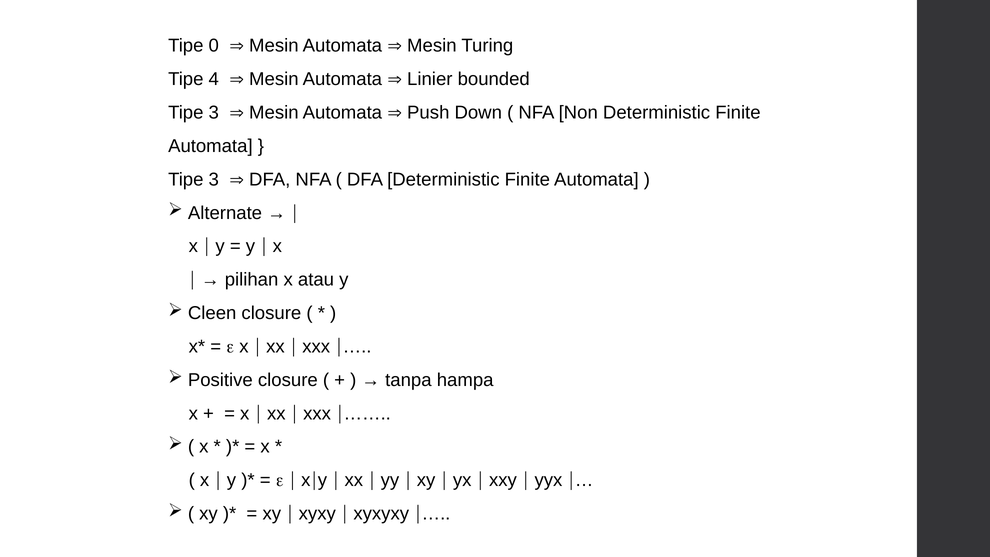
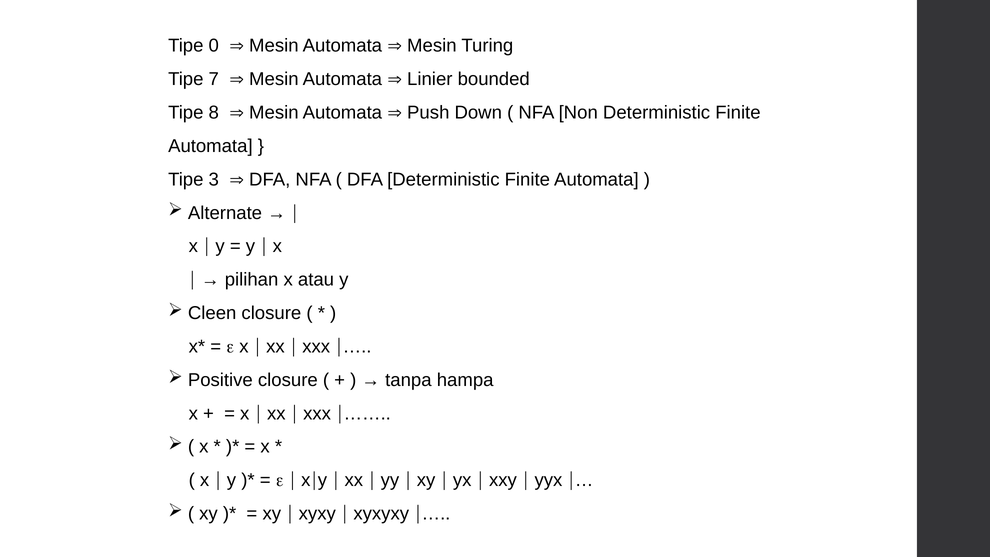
4: 4 -> 7
3 at (214, 113): 3 -> 8
